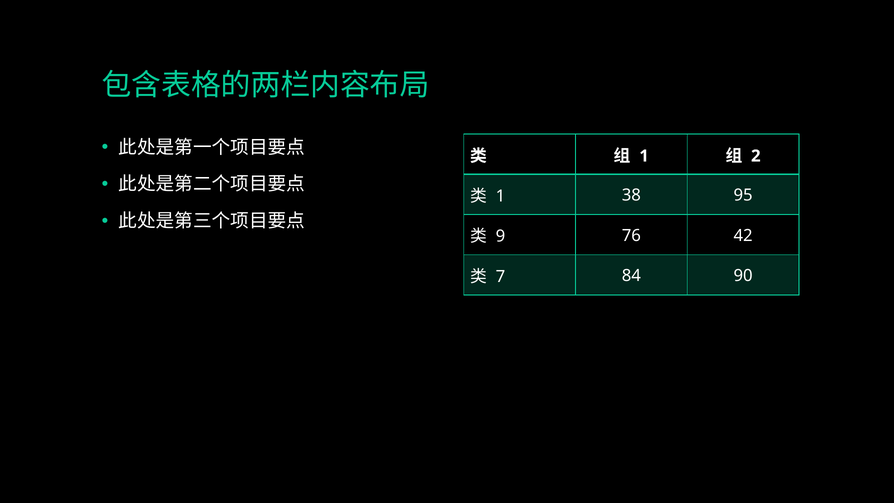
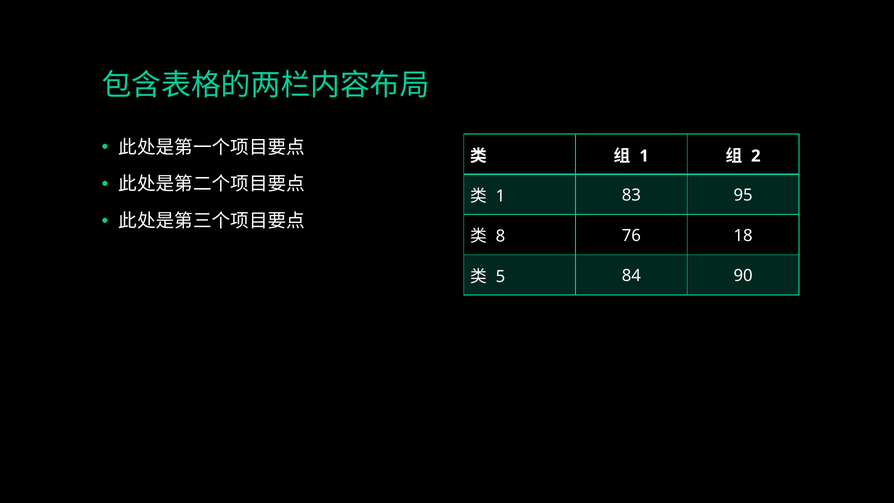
38: 38 -> 83
9: 9 -> 8
42: 42 -> 18
7: 7 -> 5
